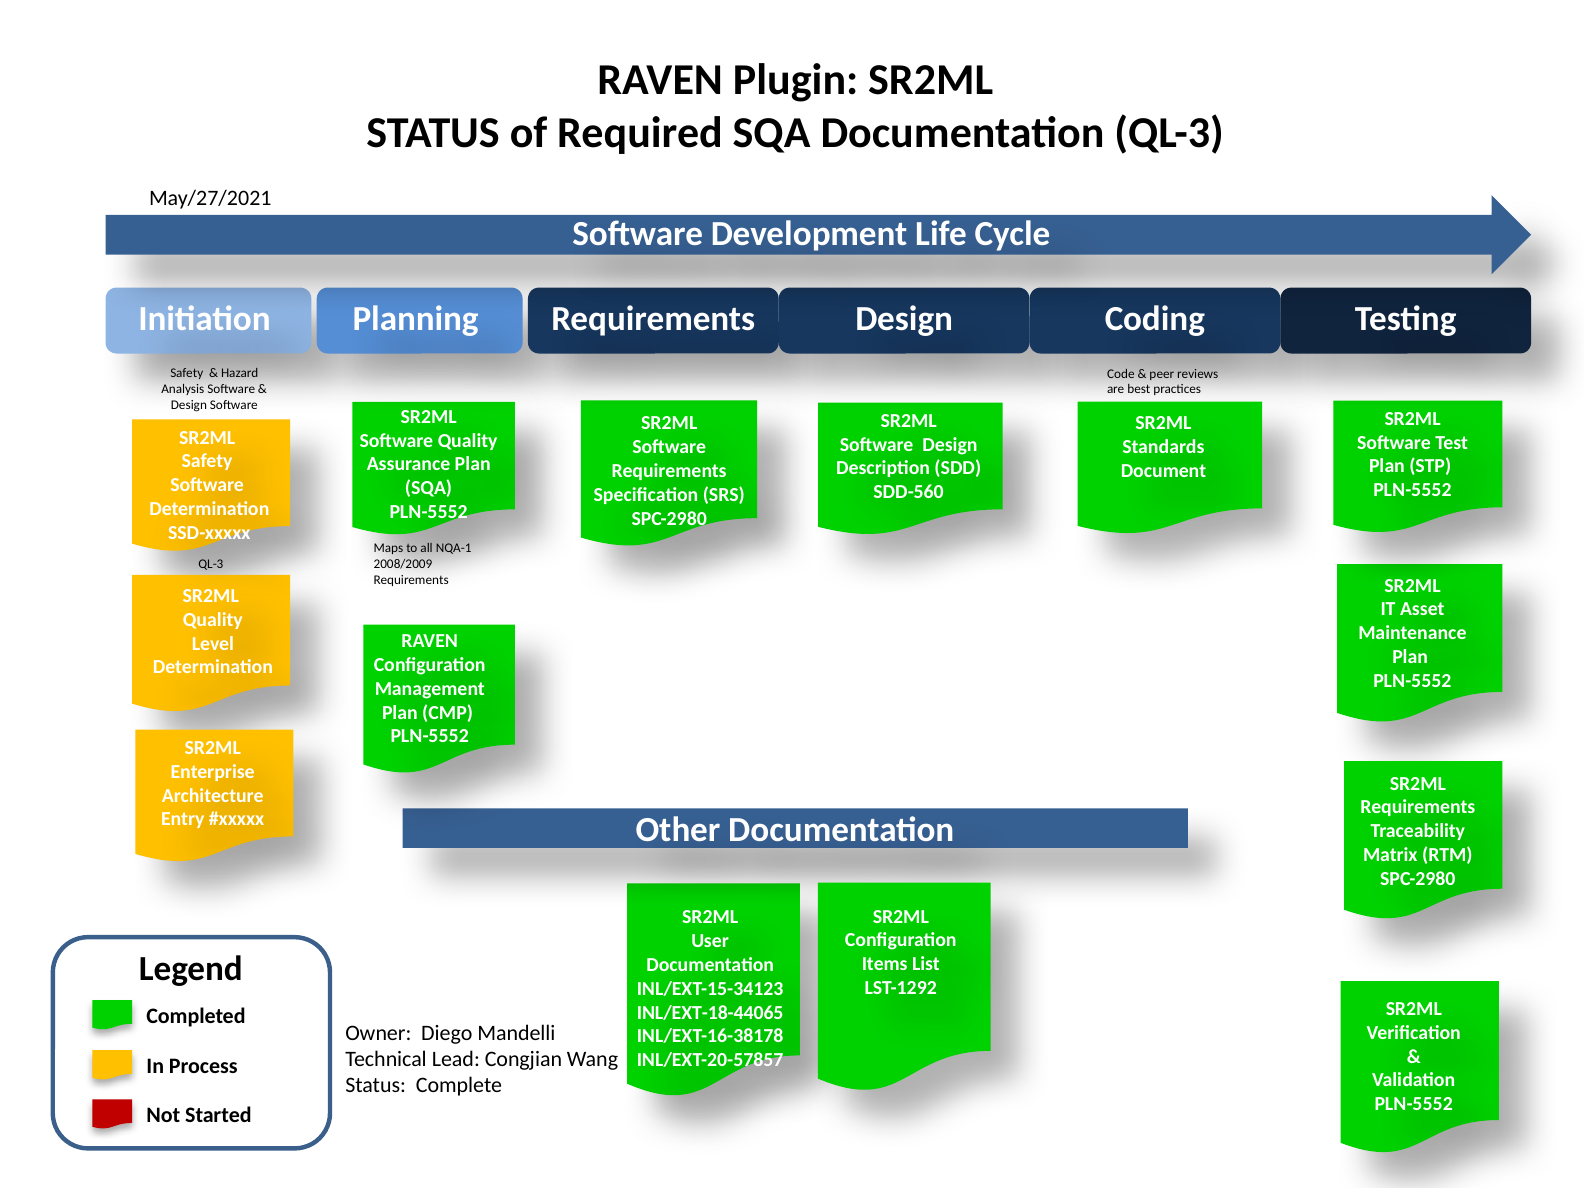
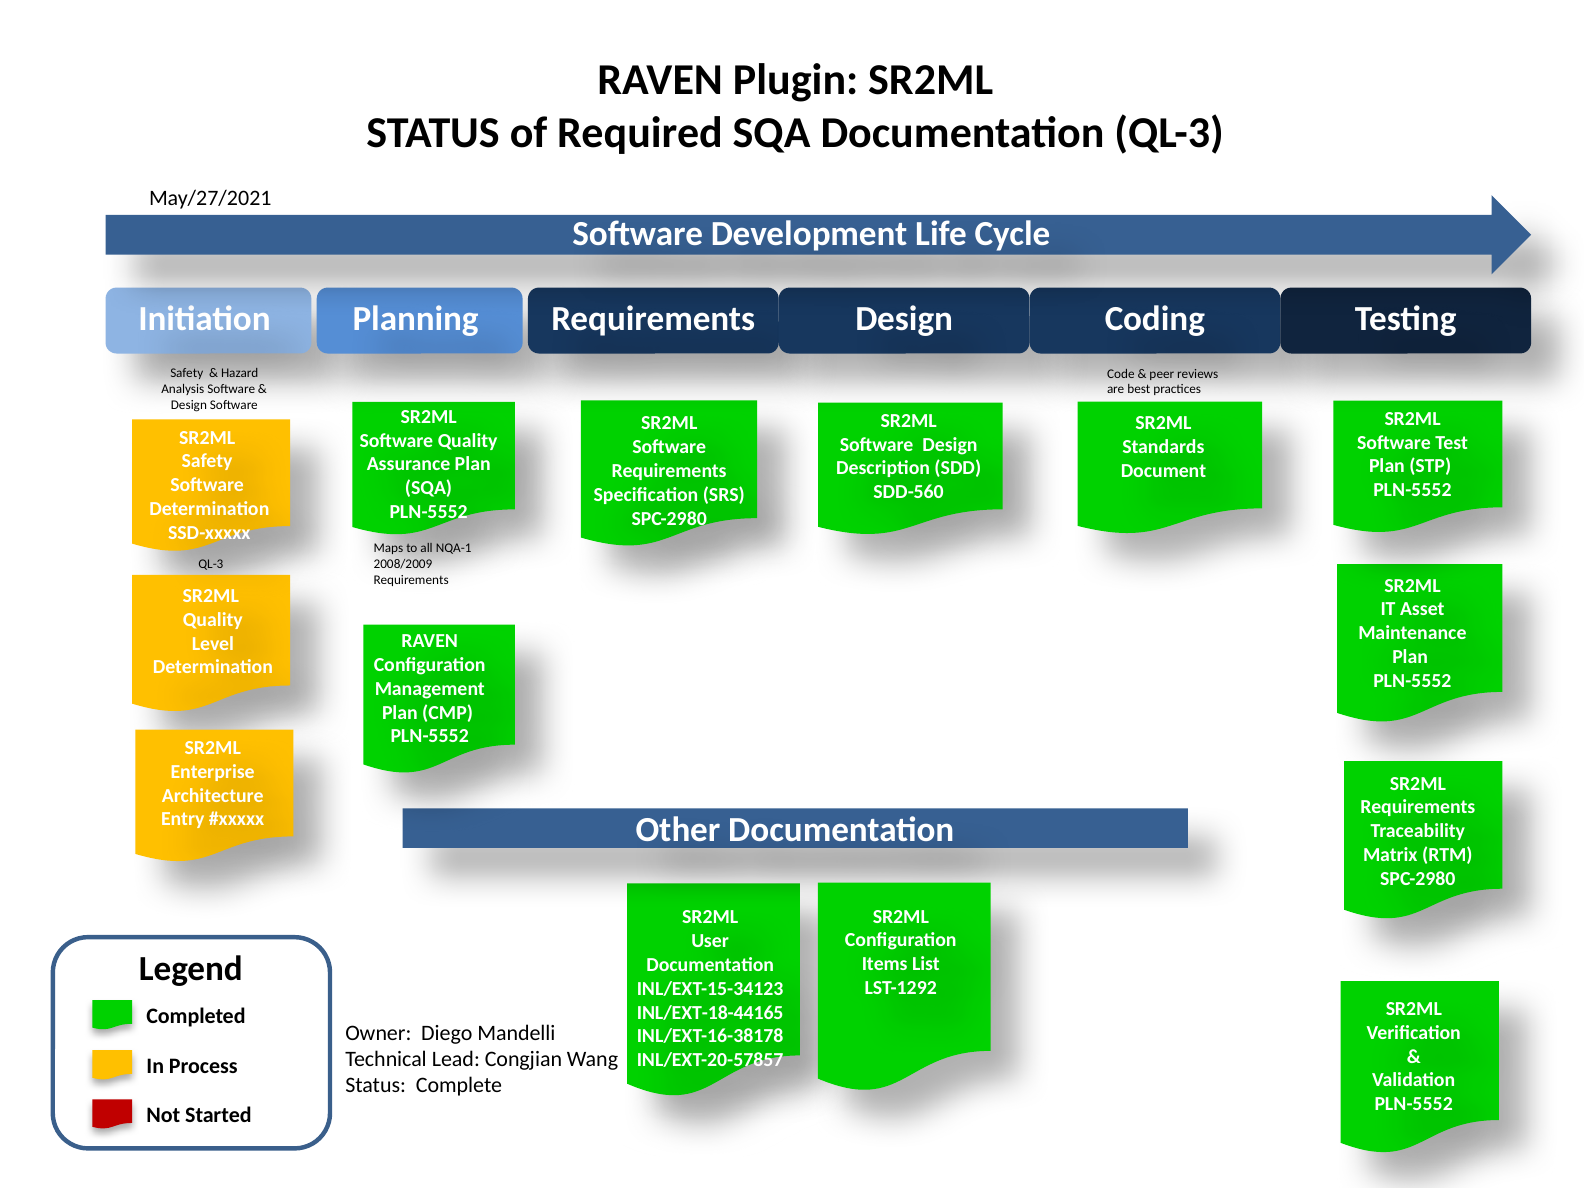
INL/EXT-18-44065: INL/EXT-18-44065 -> INL/EXT-18-44165
